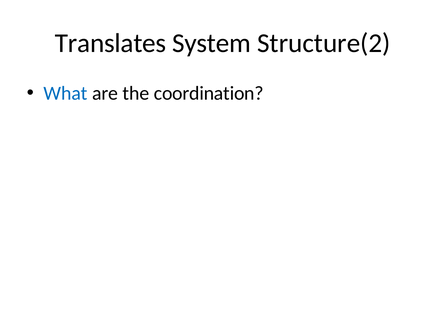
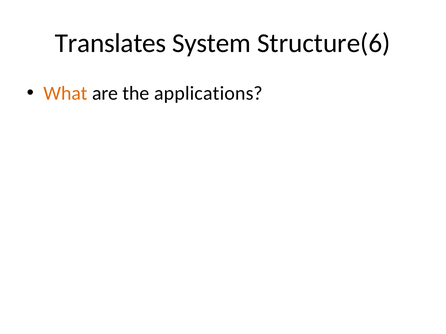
Structure(2: Structure(2 -> Structure(6
What colour: blue -> orange
coordination: coordination -> applications
